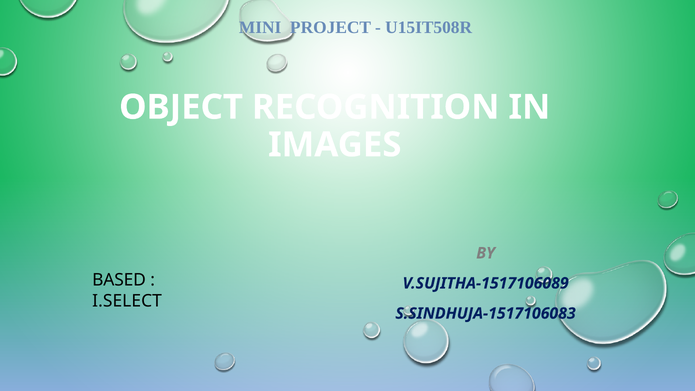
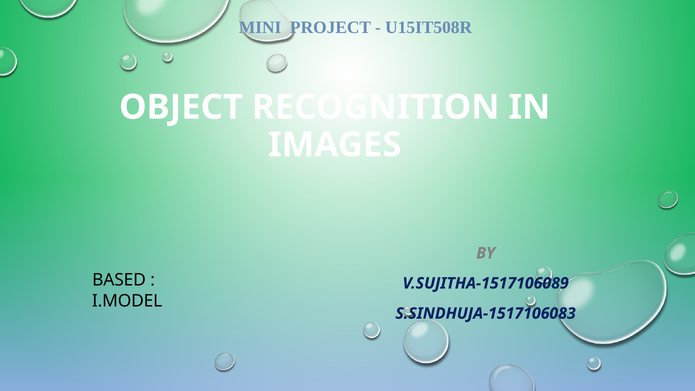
I.SELECT: I.SELECT -> I.MODEL
